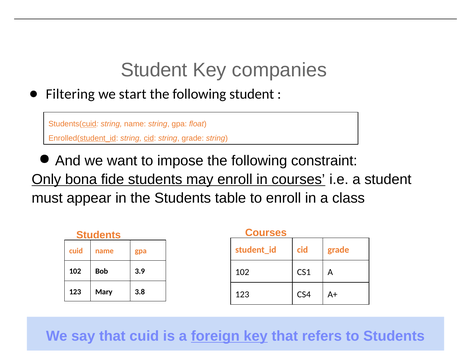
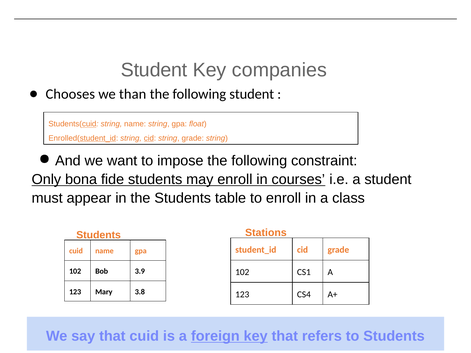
Filtering: Filtering -> Chooses
start: start -> than
Students Courses: Courses -> Stations
